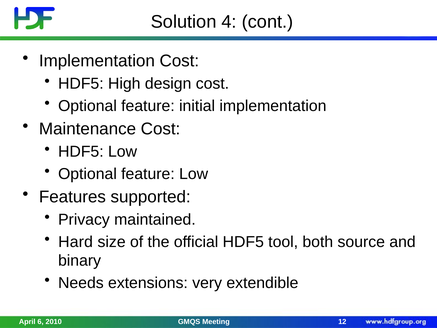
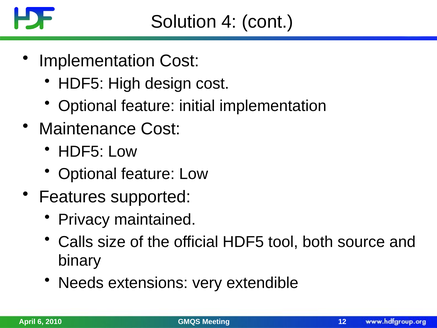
Hard: Hard -> Calls
